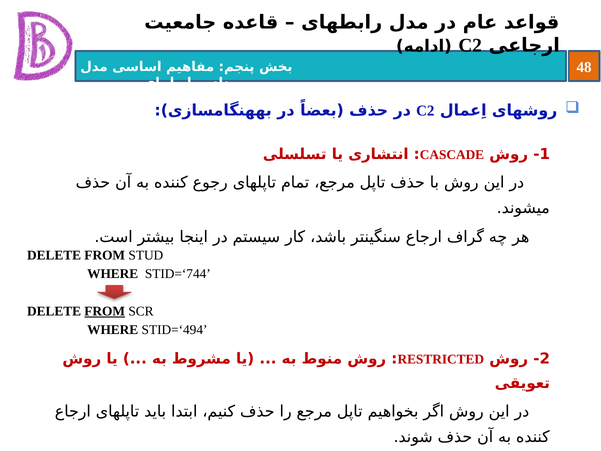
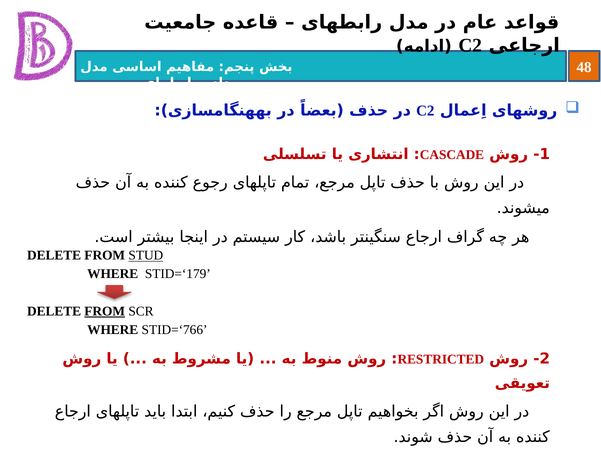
STUD underline: none -> present
STID=‘744: STID=‘744 -> STID=‘179
STID=‘494: STID=‘494 -> STID=‘766
